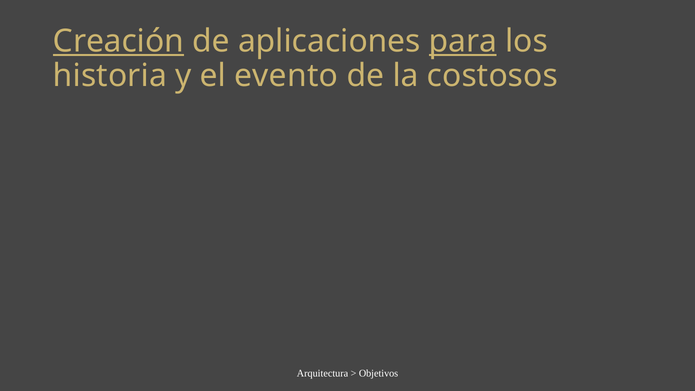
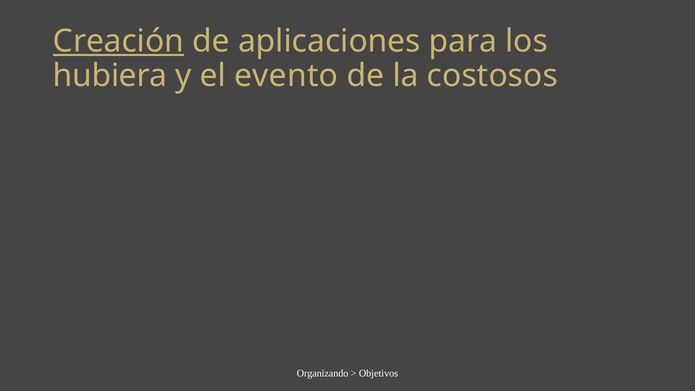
para underline: present -> none
historia: historia -> hubiera
Arquitectura: Arquitectura -> Organizando
